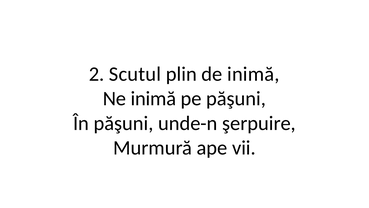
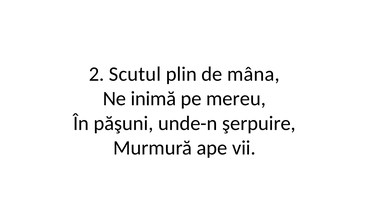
de inimă: inimă -> mâna
pe păşuni: păşuni -> mereu
